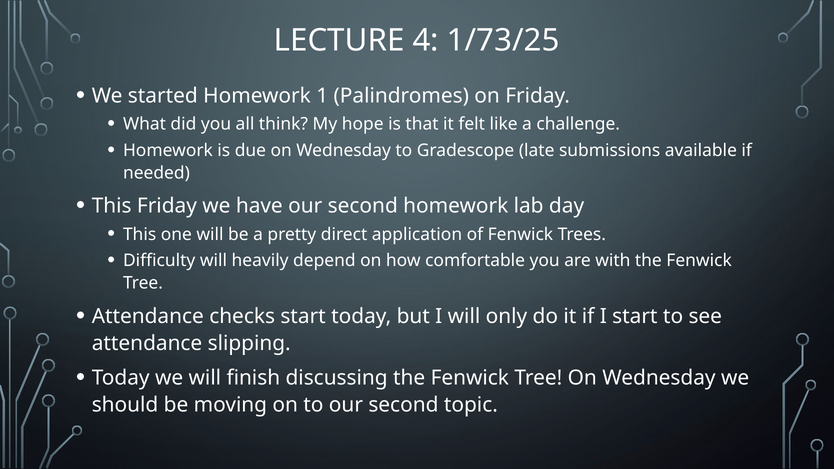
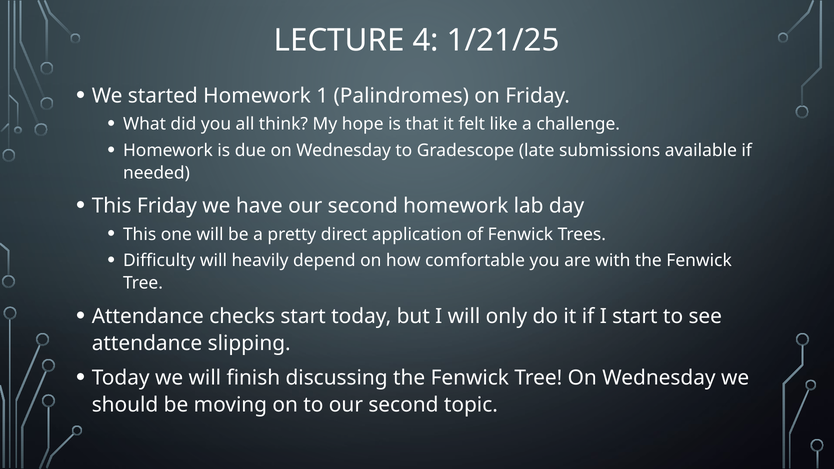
1/73/25: 1/73/25 -> 1/21/25
